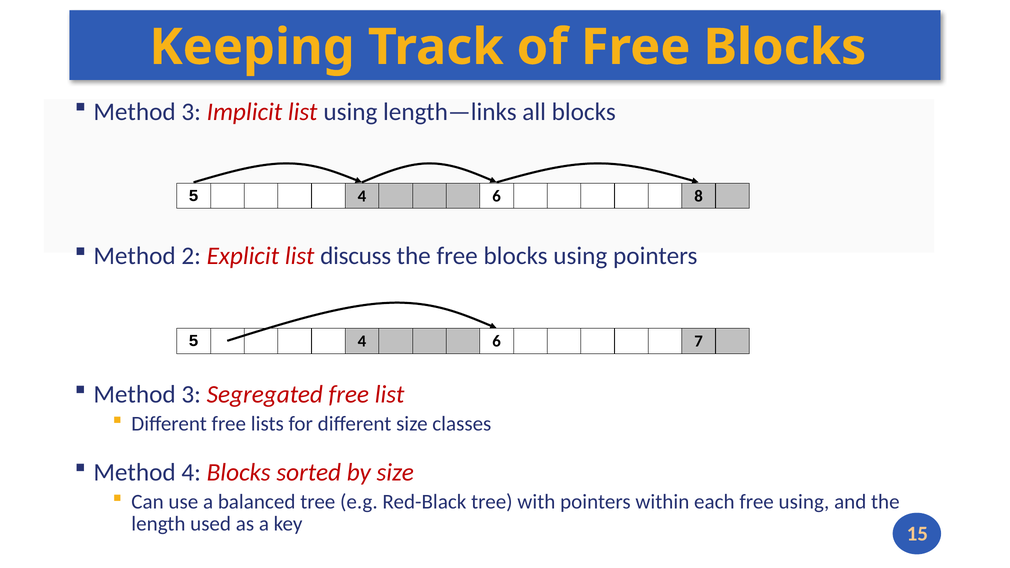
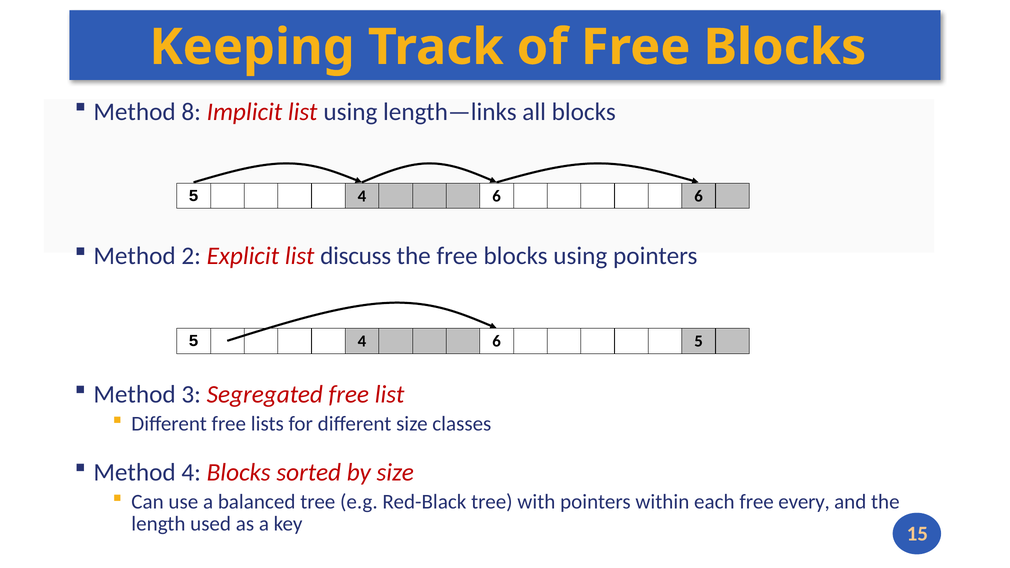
3 at (191, 112): 3 -> 8
4 8: 8 -> 6
4 7: 7 -> 5
free using: using -> every
